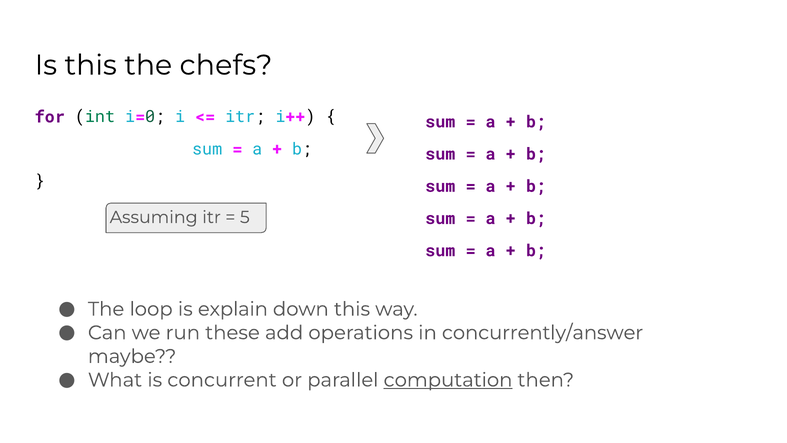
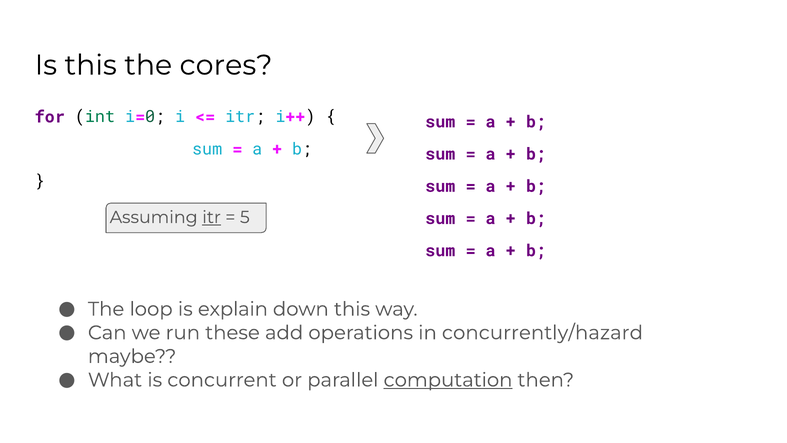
chefs: chefs -> cores
itr at (212, 217) underline: none -> present
concurrently/answer: concurrently/answer -> concurrently/hazard
